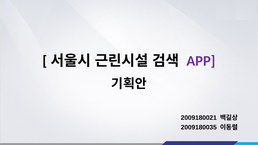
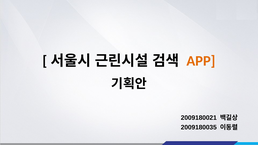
APP colour: purple -> orange
